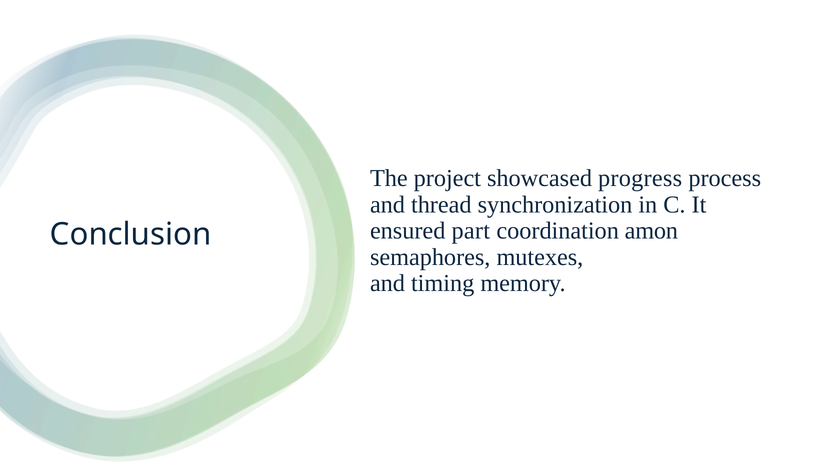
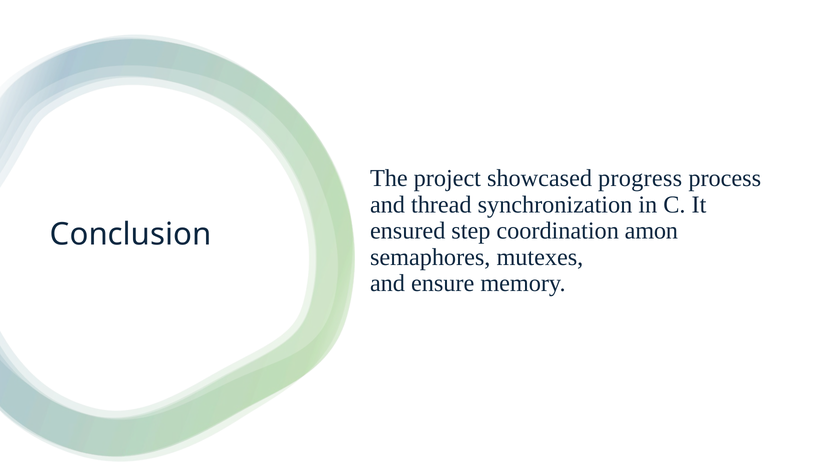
part: part -> step
timing: timing -> ensure
